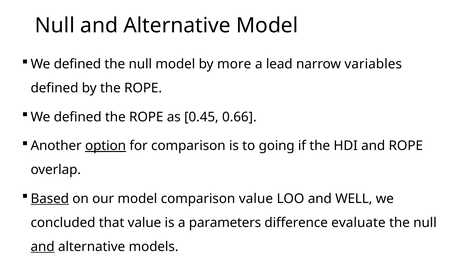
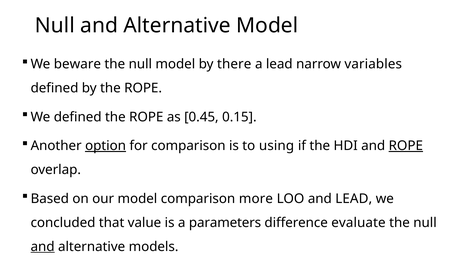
defined at (77, 64): defined -> beware
more: more -> there
0.66: 0.66 -> 0.15
going: going -> using
ROPE at (406, 146) underline: none -> present
Based underline: present -> none
comparison value: value -> more
and WELL: WELL -> LEAD
